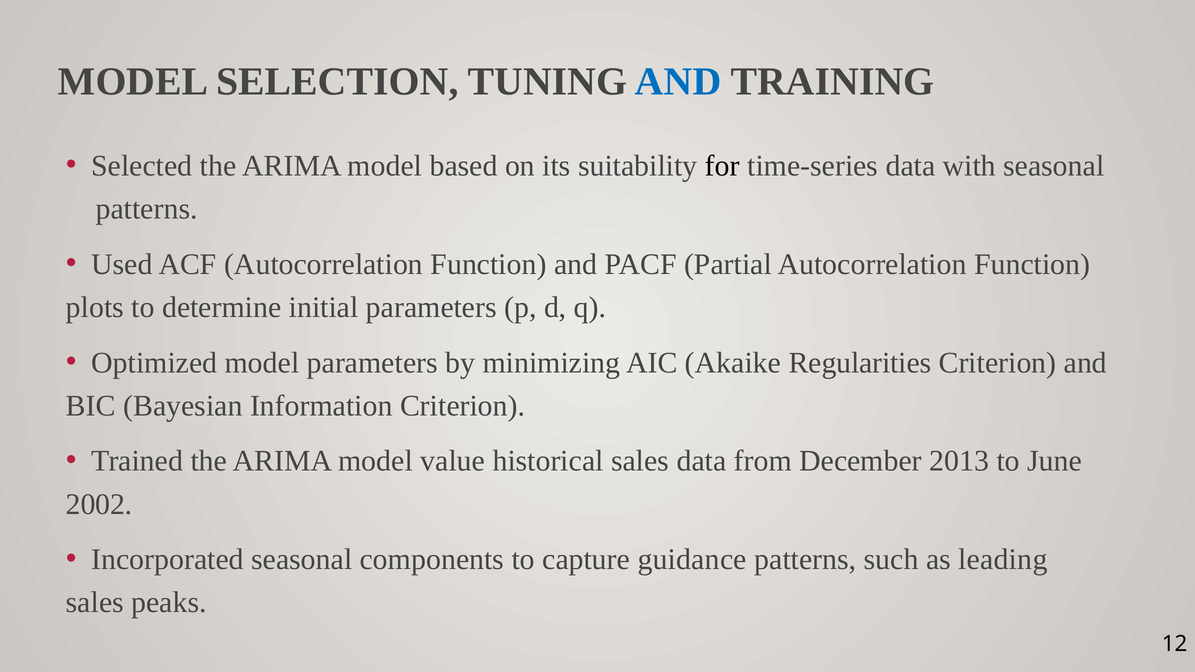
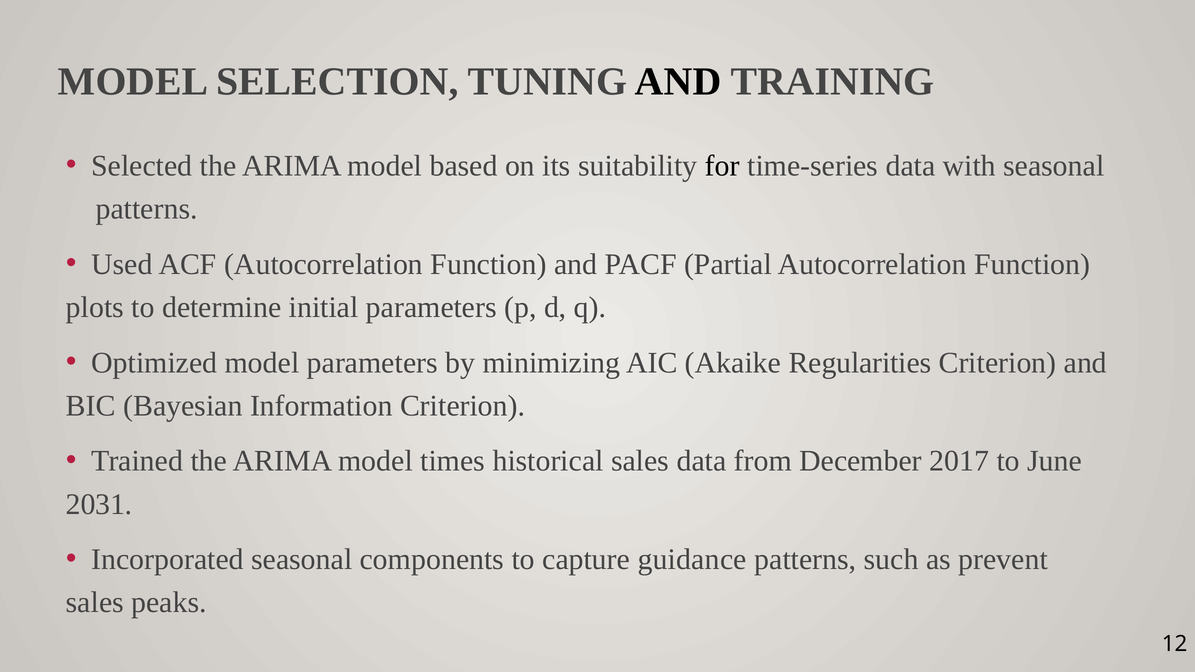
AND at (678, 81) colour: blue -> black
value: value -> times
2013: 2013 -> 2017
2002: 2002 -> 2031
leading: leading -> prevent
